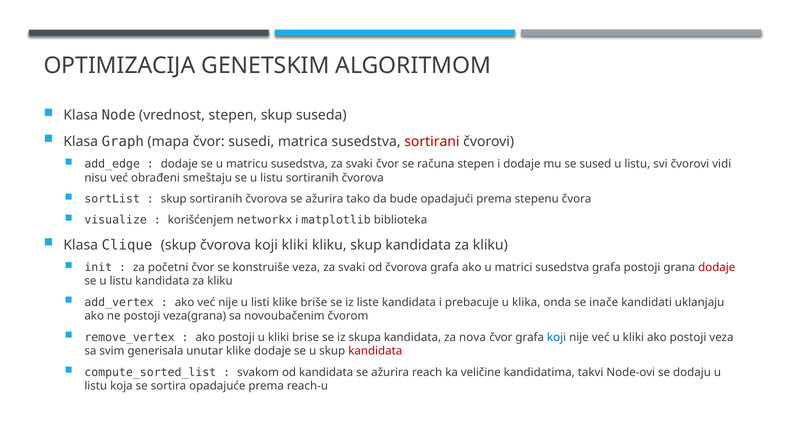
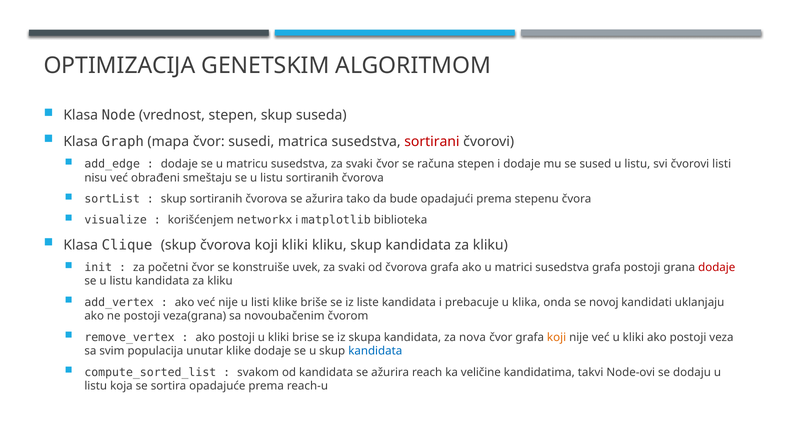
čvorovi vidi: vidi -> listi
konstruiše veza: veza -> uvek
inače: inače -> novoj
koji at (557, 337) colour: blue -> orange
generisala: generisala -> populacija
kandidata at (375, 351) colour: red -> blue
